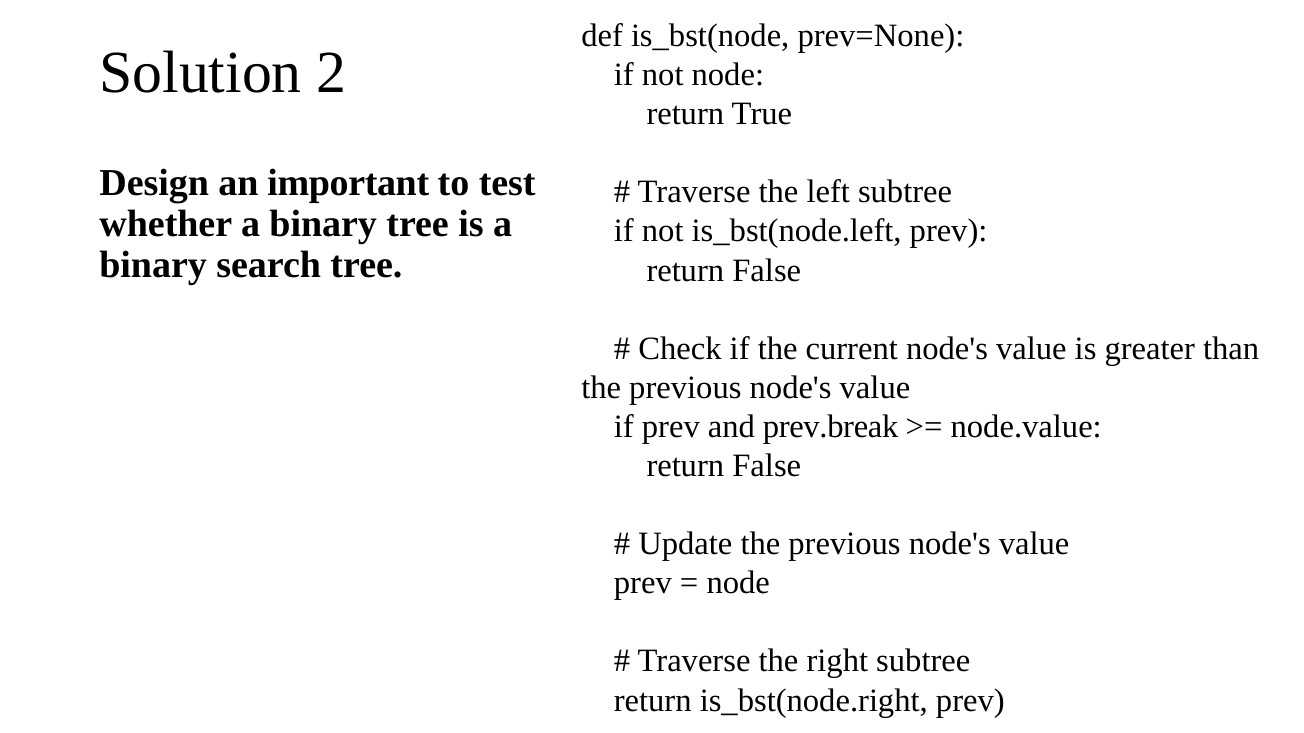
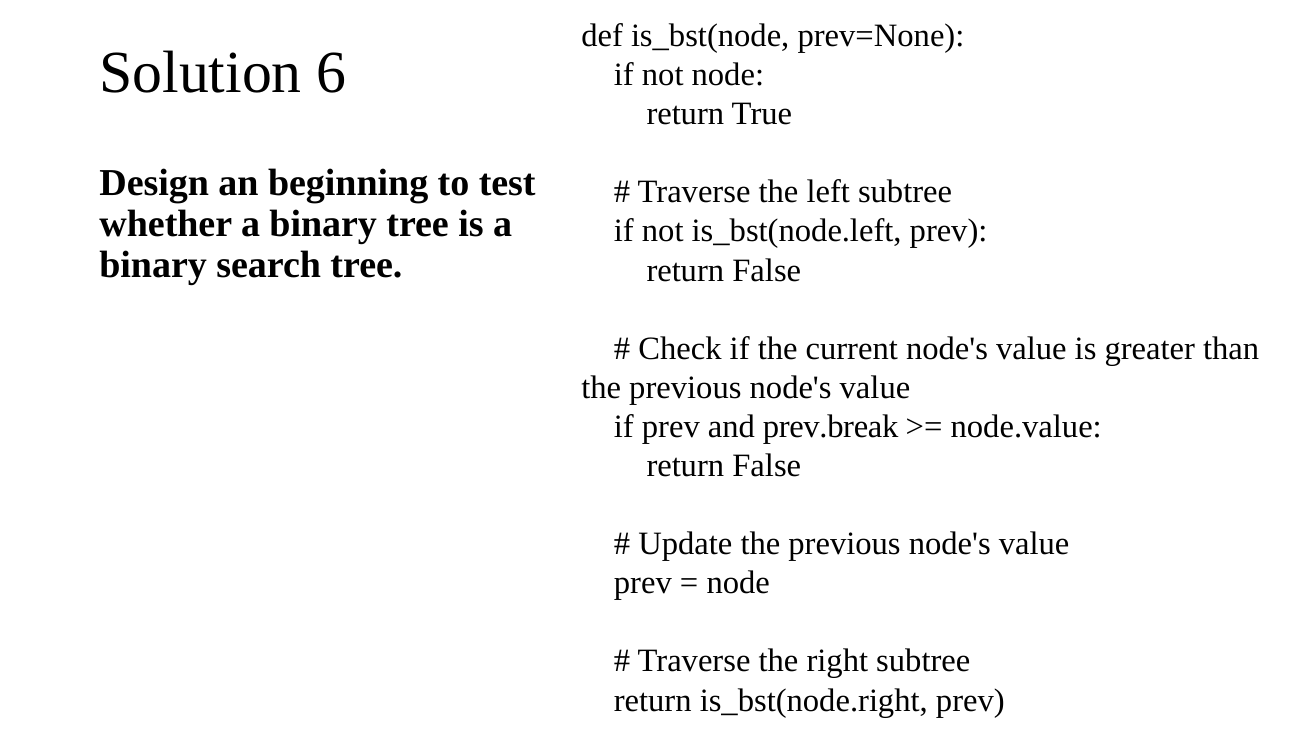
2: 2 -> 6
important: important -> beginning
